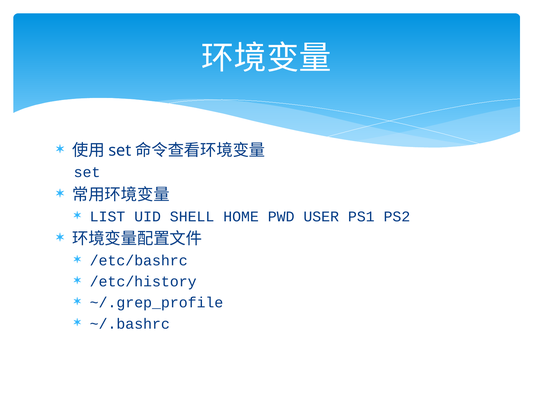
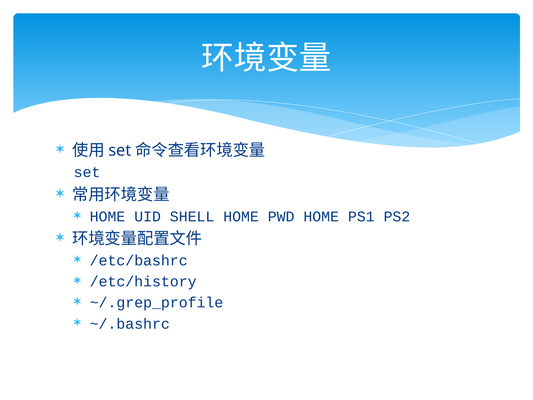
LIST at (108, 216): LIST -> HOME
PWD USER: USER -> HOME
